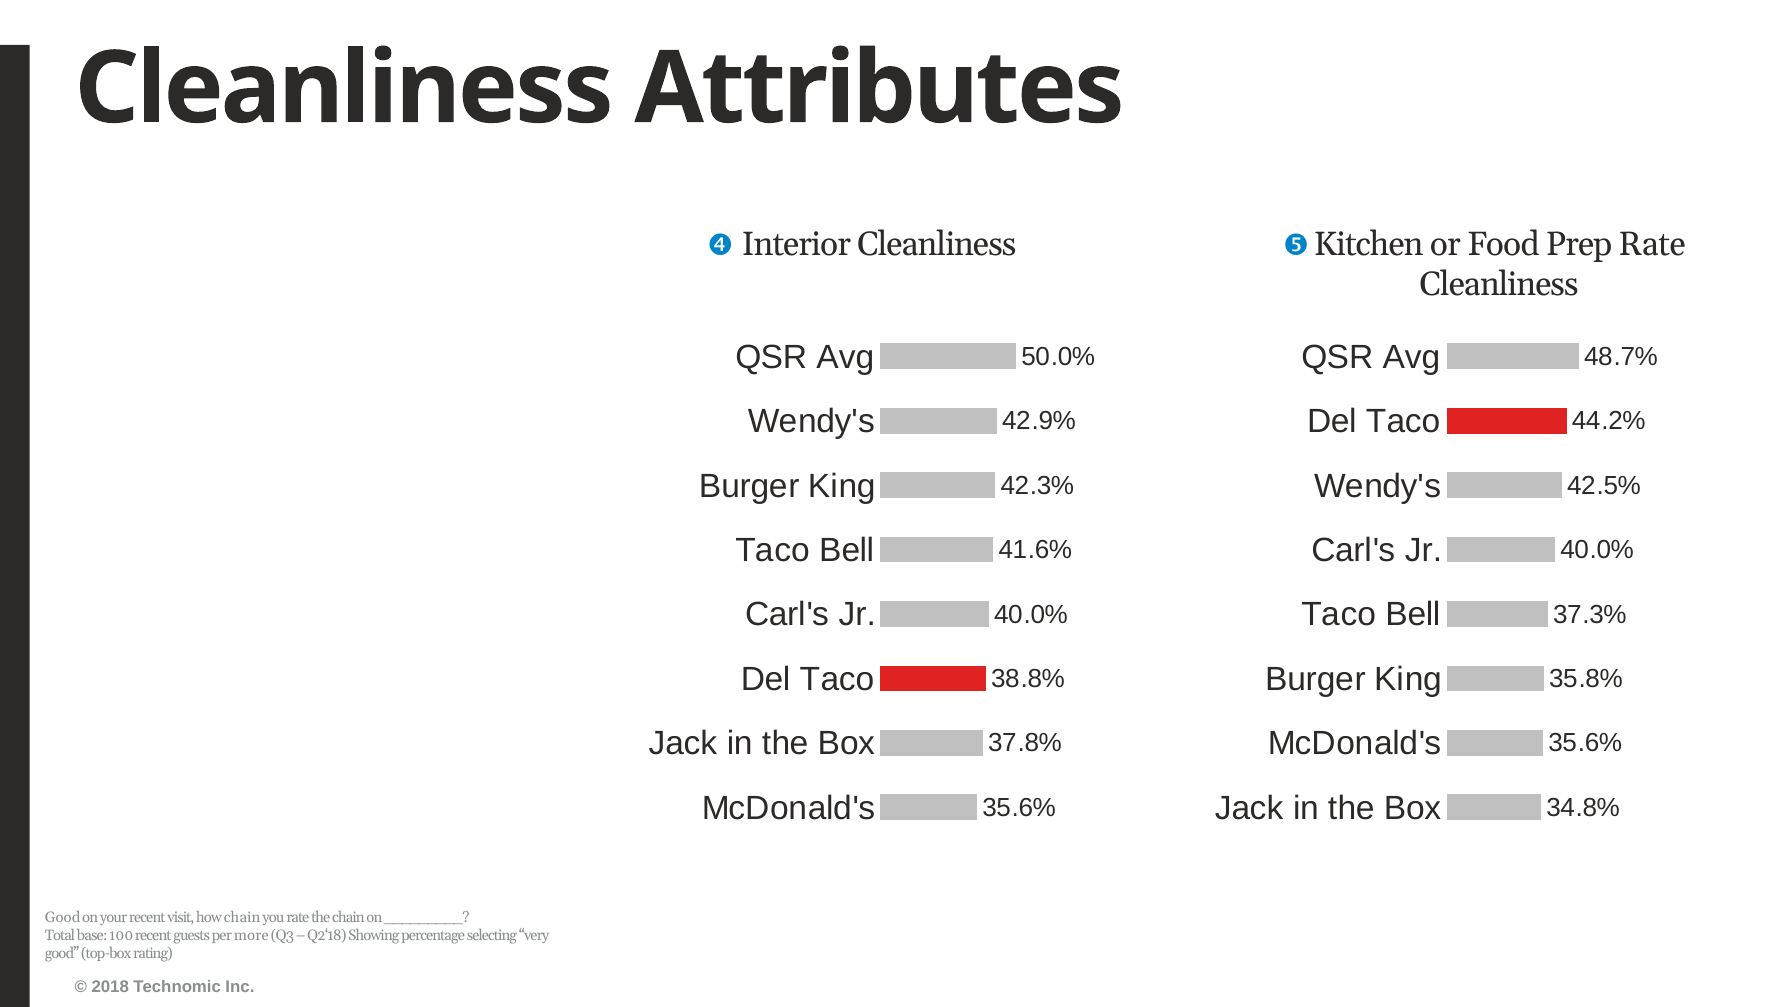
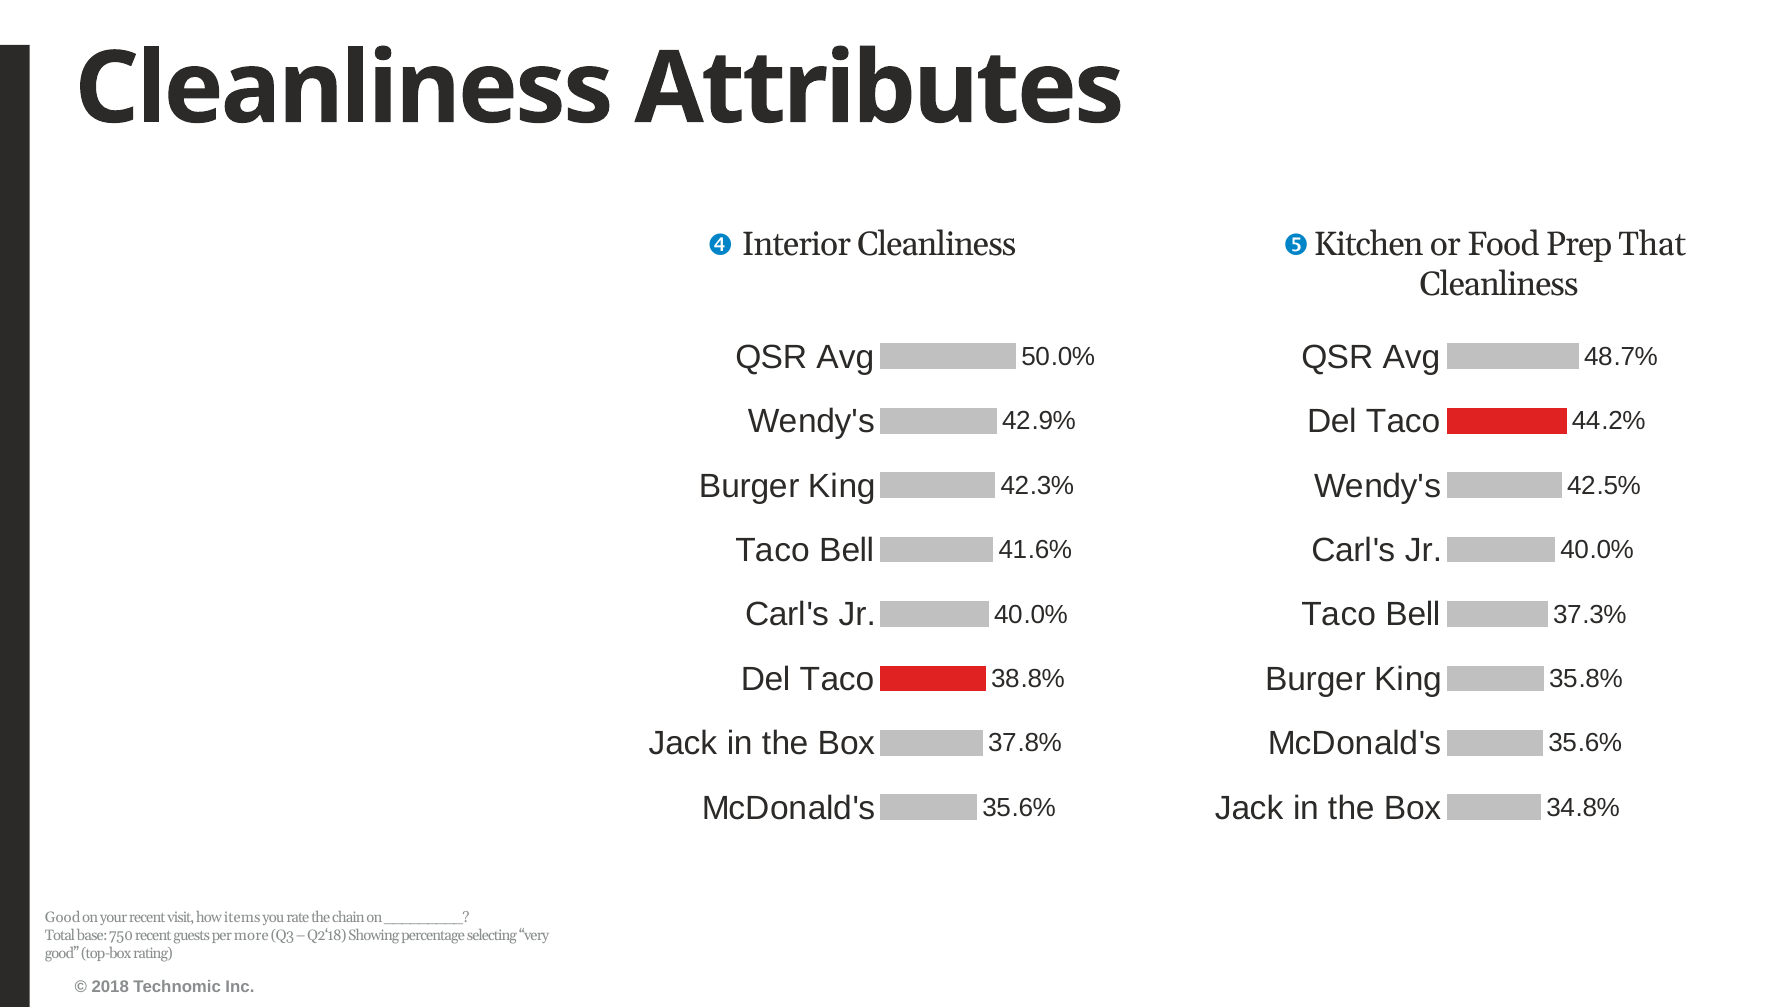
Prep Rate: Rate -> That
how chain: chain -> items
100: 100 -> 750
